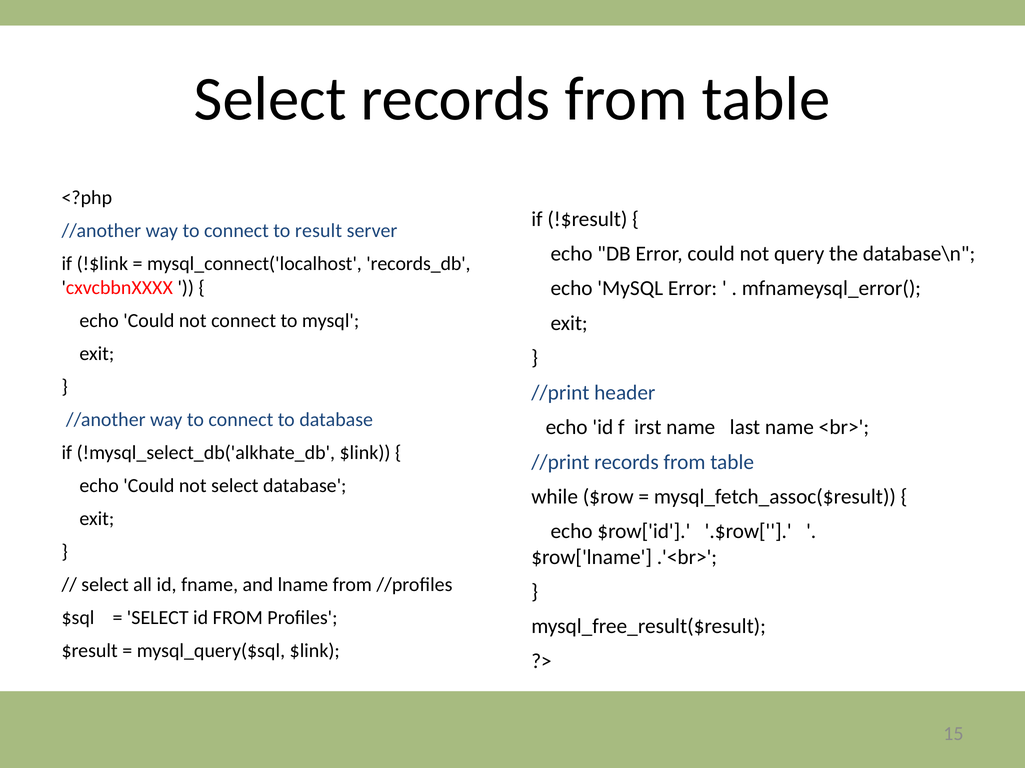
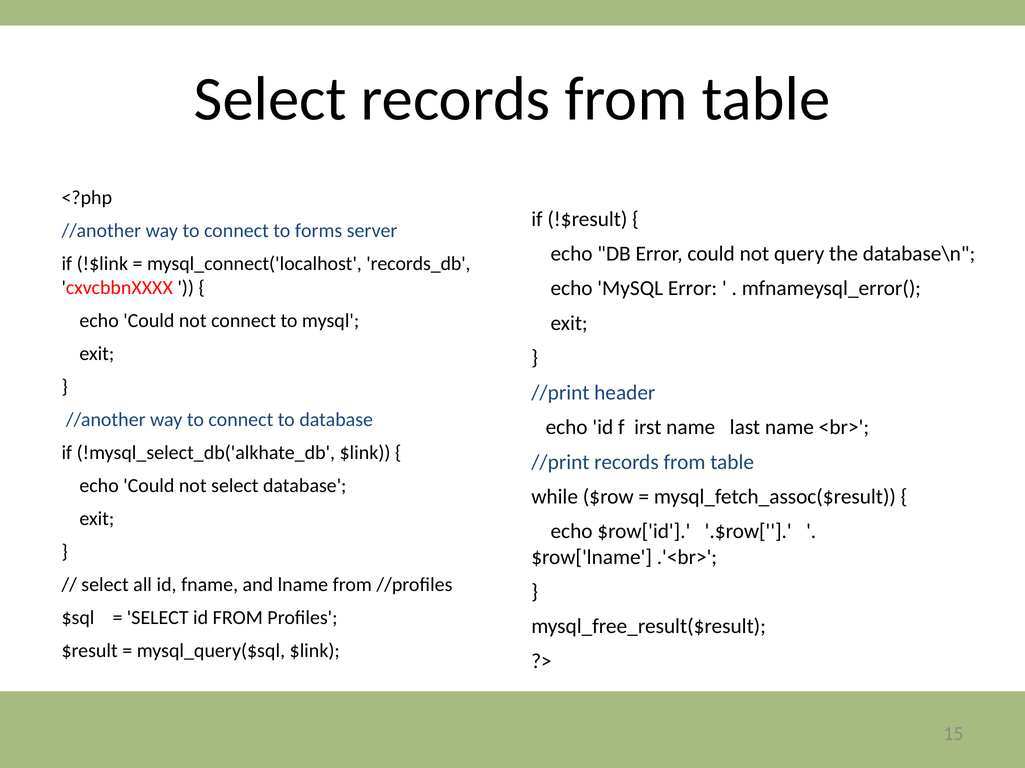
result: result -> forms
